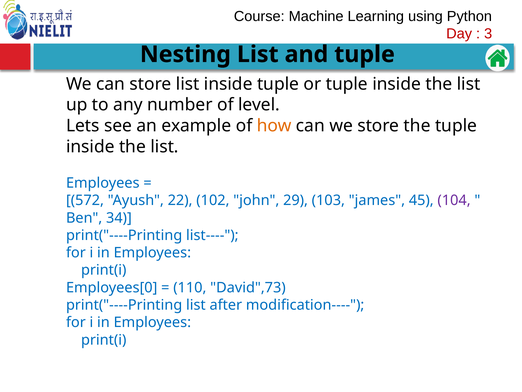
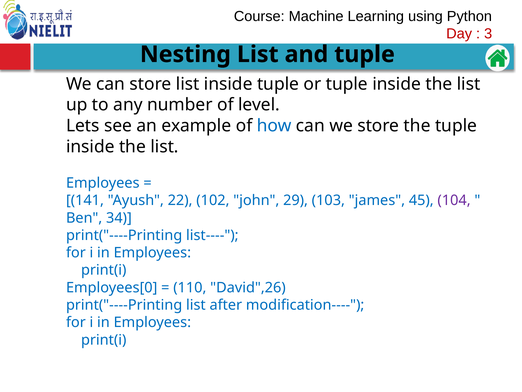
how colour: orange -> blue
572: 572 -> 141
David",73: David",73 -> David",26
